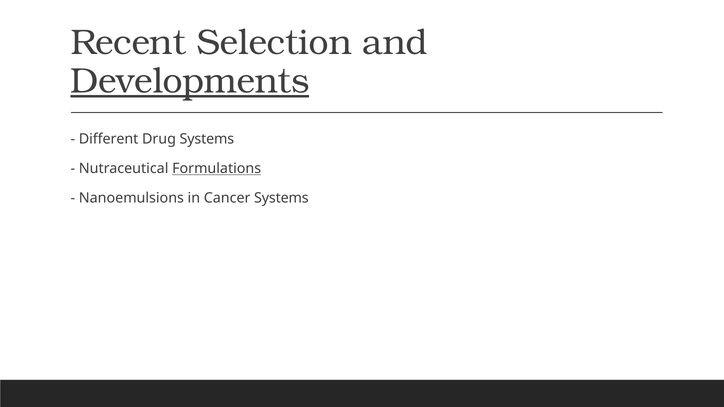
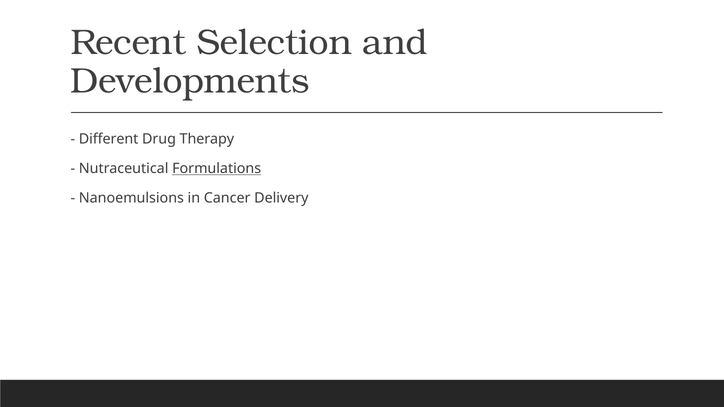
Developments underline: present -> none
Drug Systems: Systems -> Therapy
Cancer Systems: Systems -> Delivery
